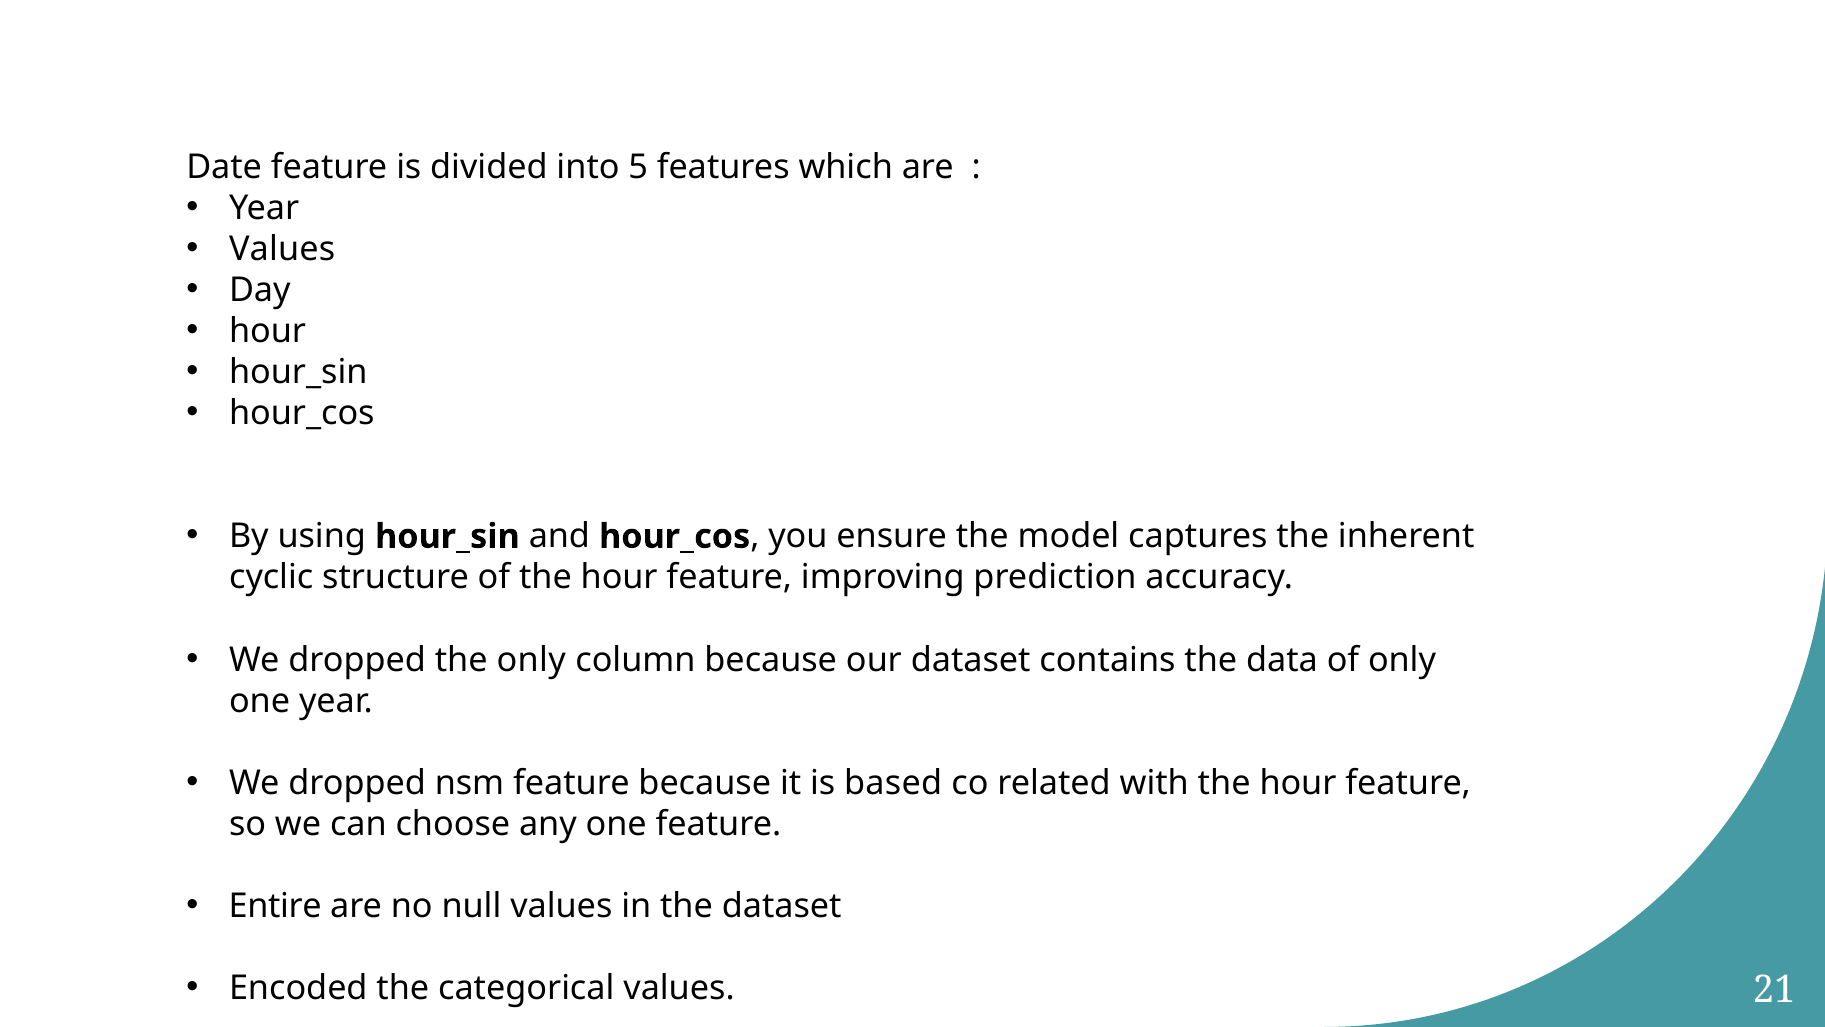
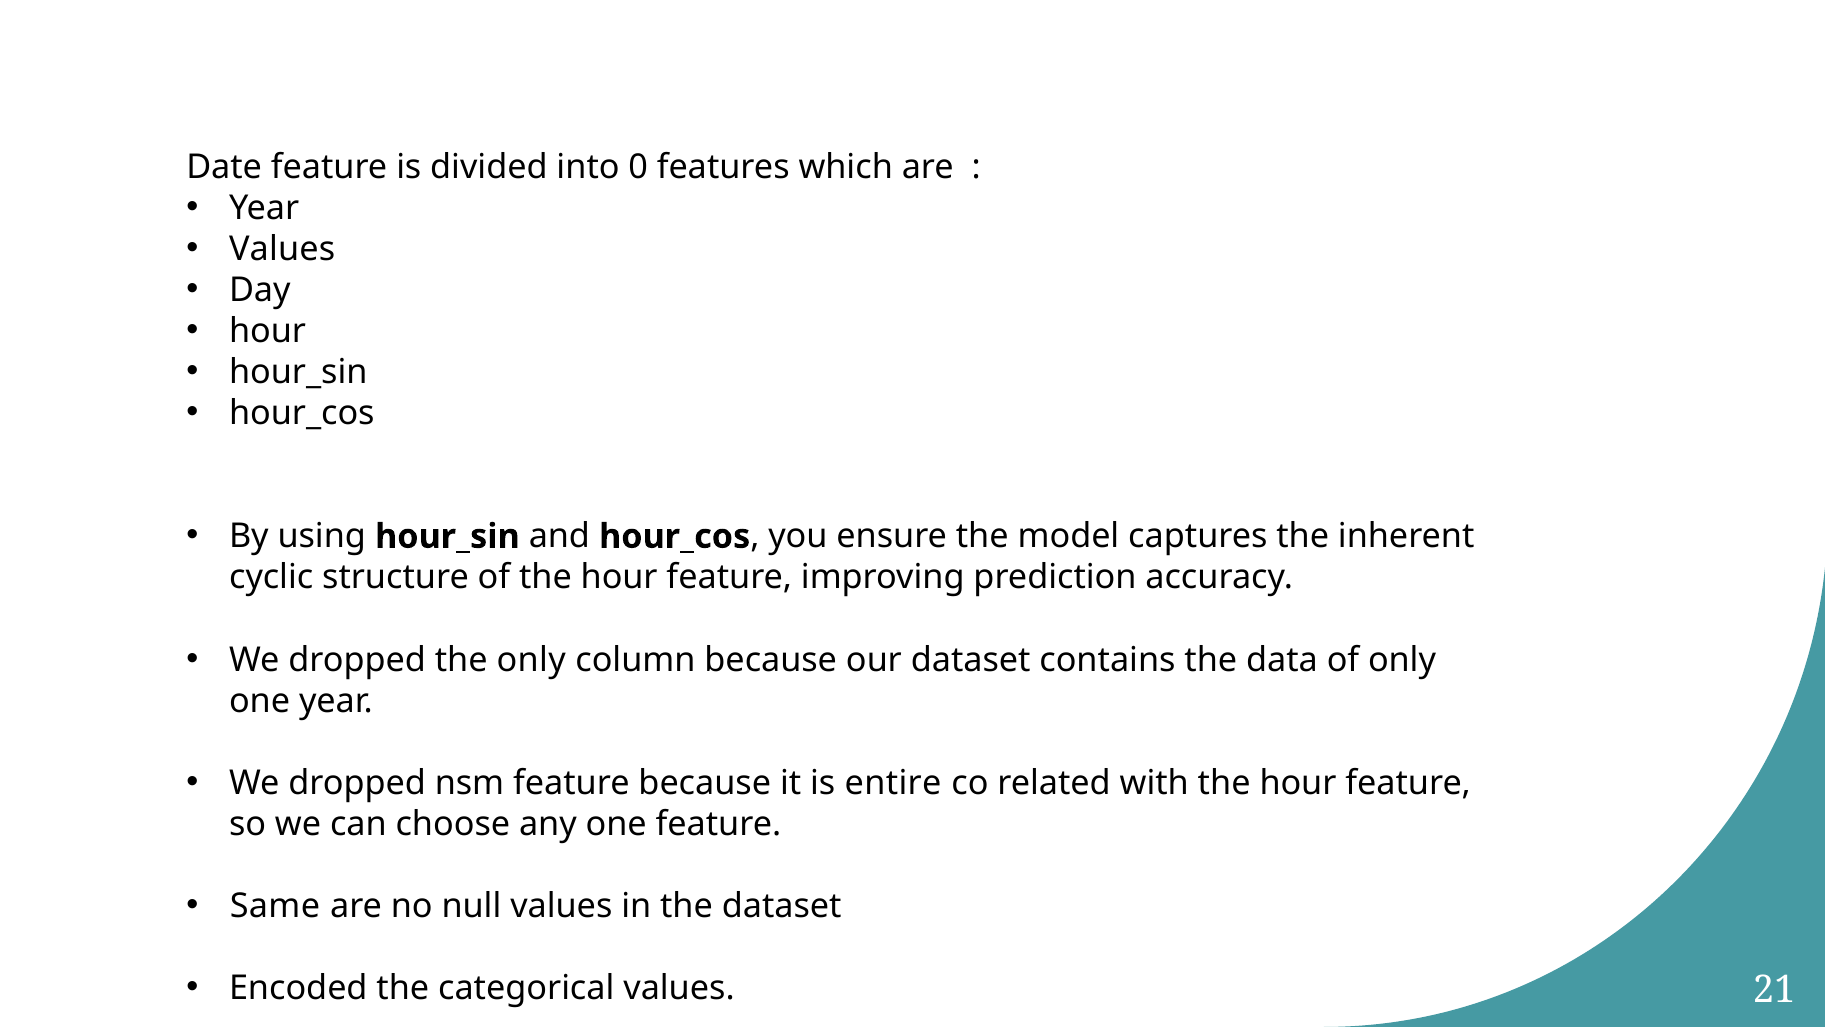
5: 5 -> 0
based: based -> entire
Entire: Entire -> Same
